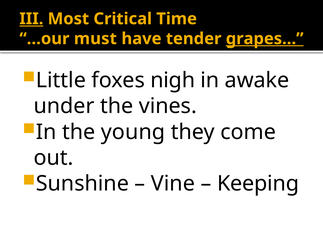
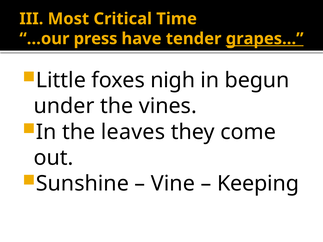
III underline: present -> none
must: must -> press
awake: awake -> begun
young: young -> leaves
